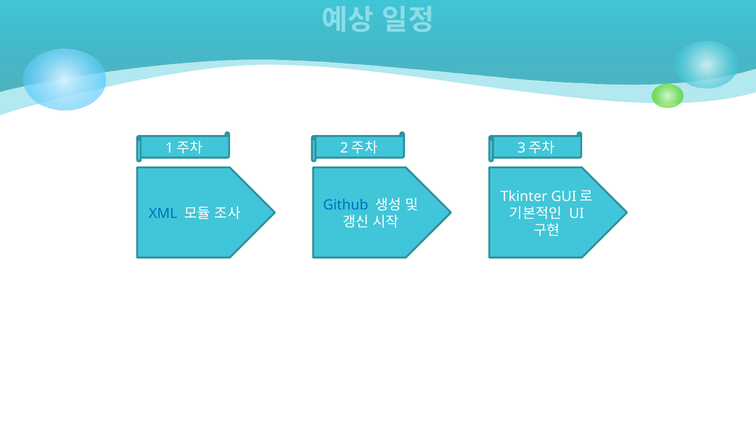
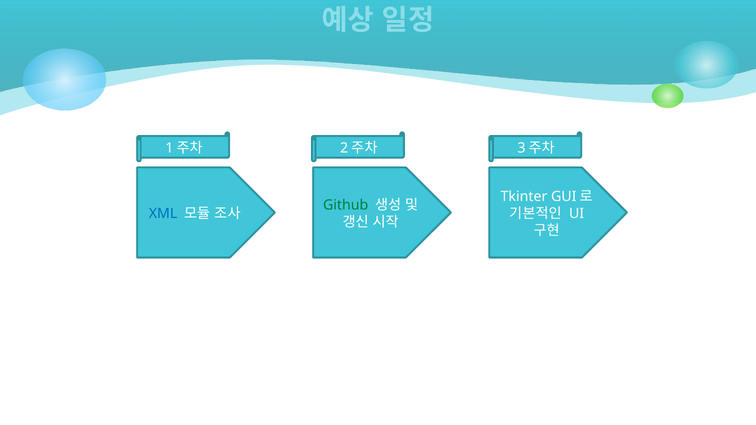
Github colour: blue -> green
